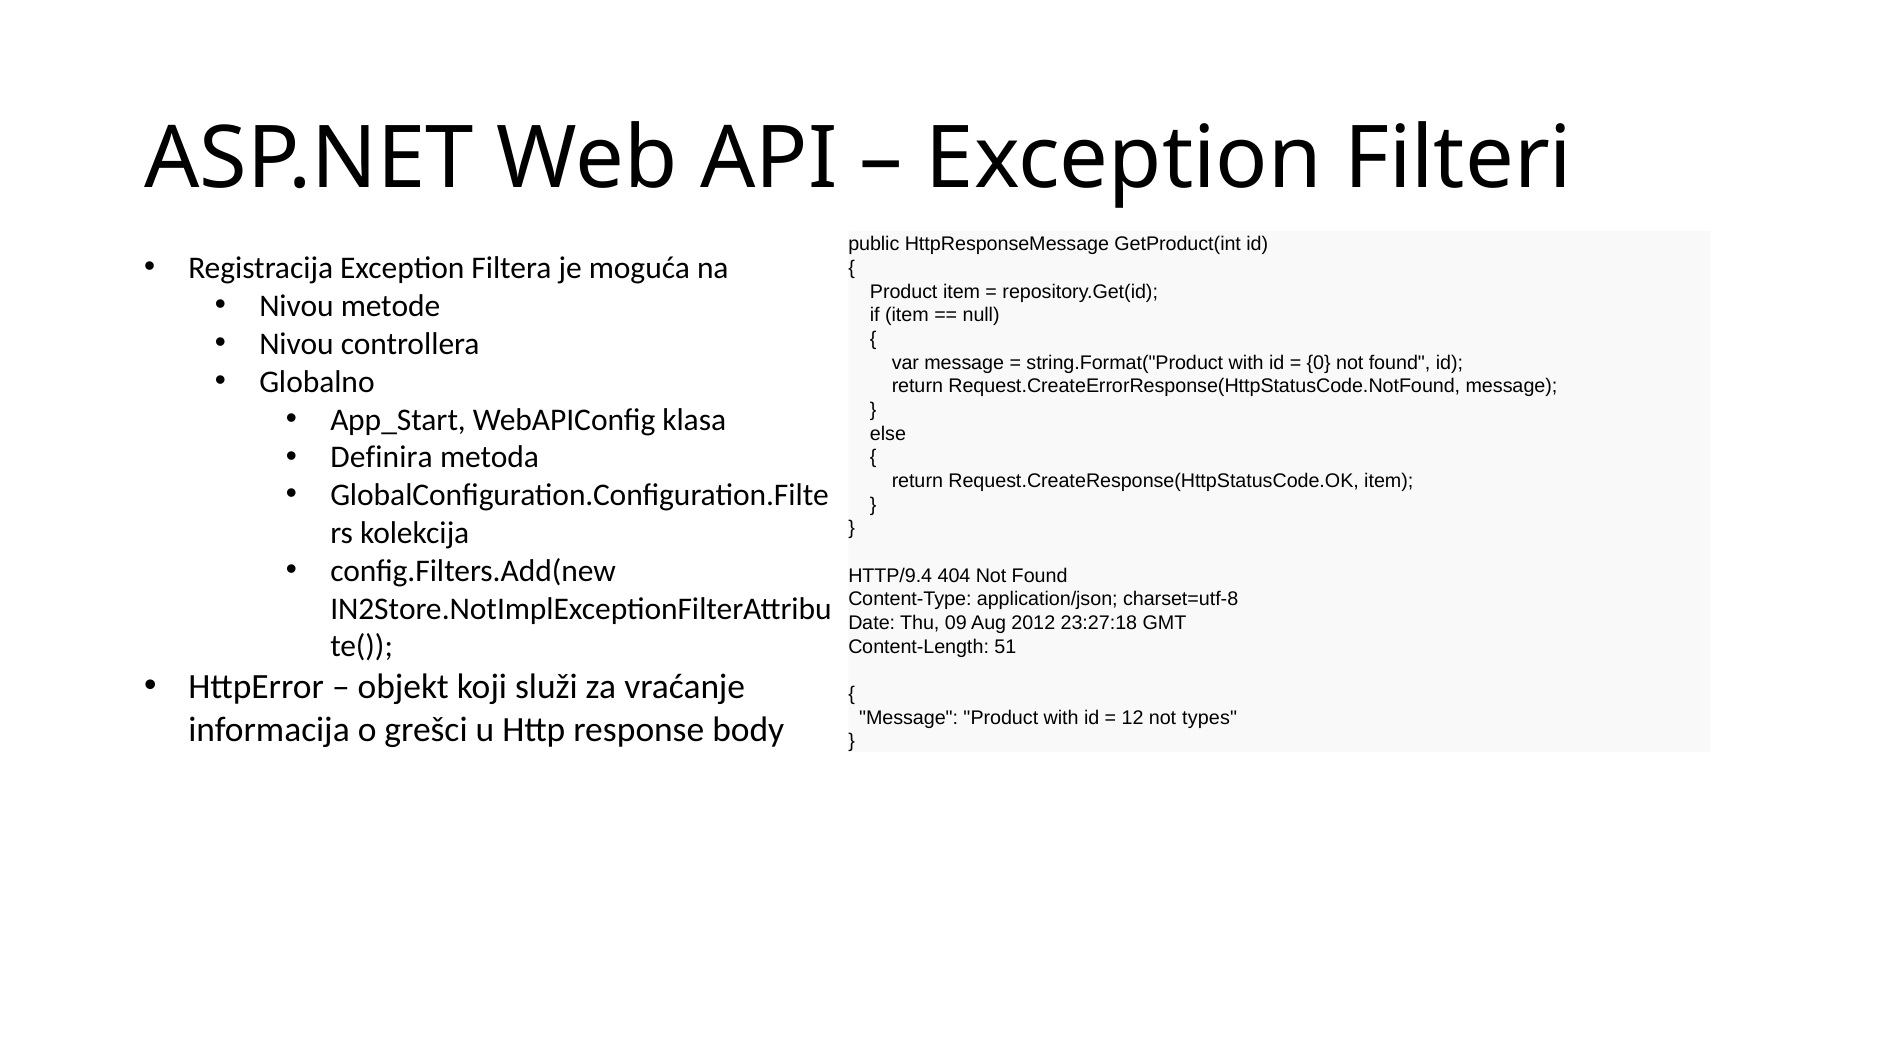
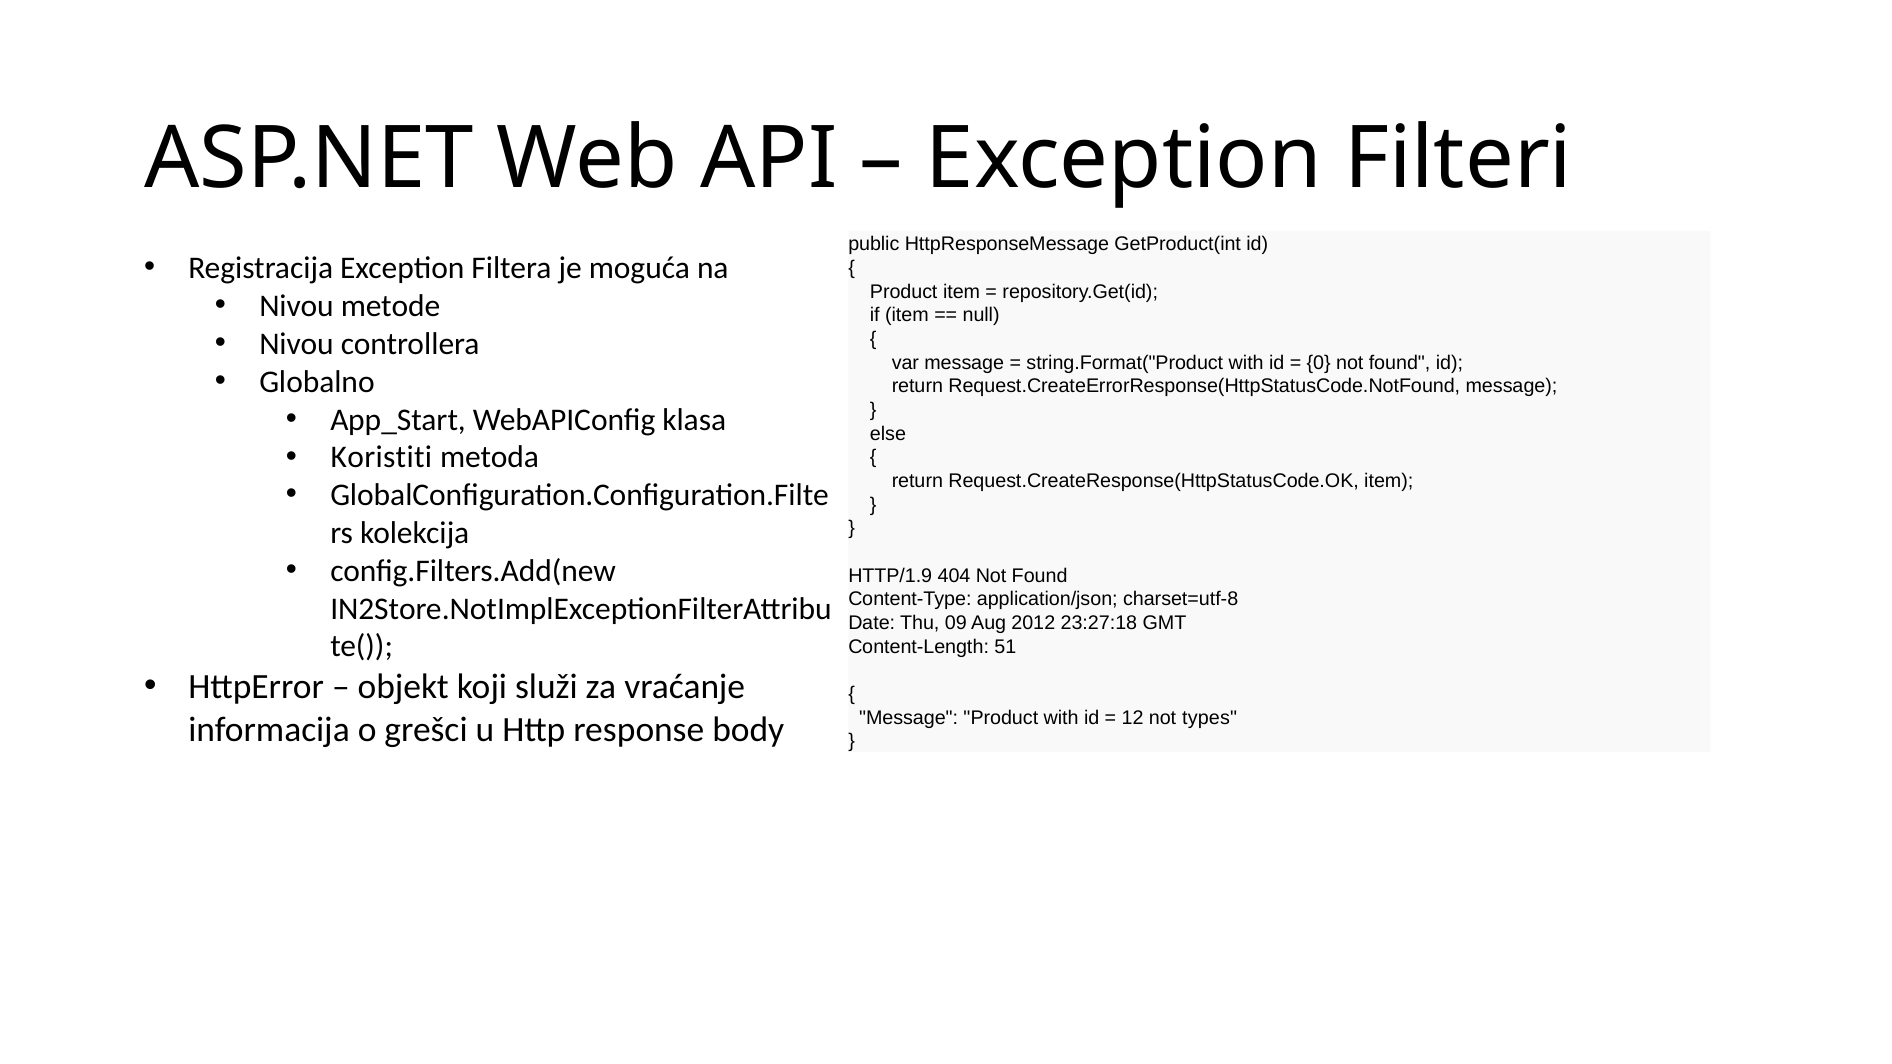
Definira: Definira -> Koristiti
HTTP/9.4: HTTP/9.4 -> HTTP/1.9
